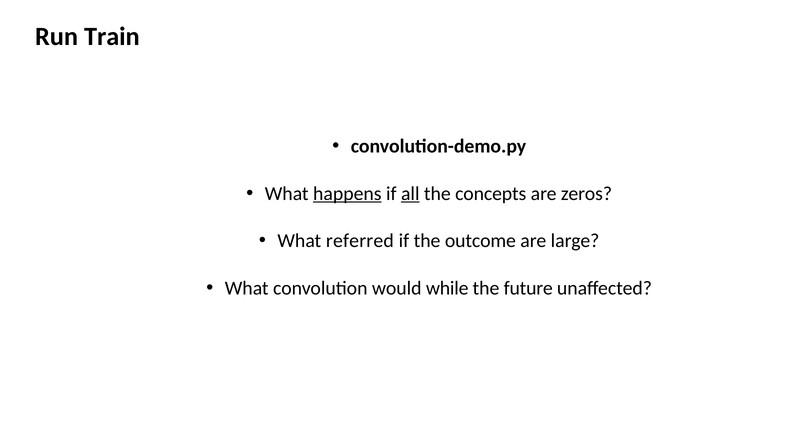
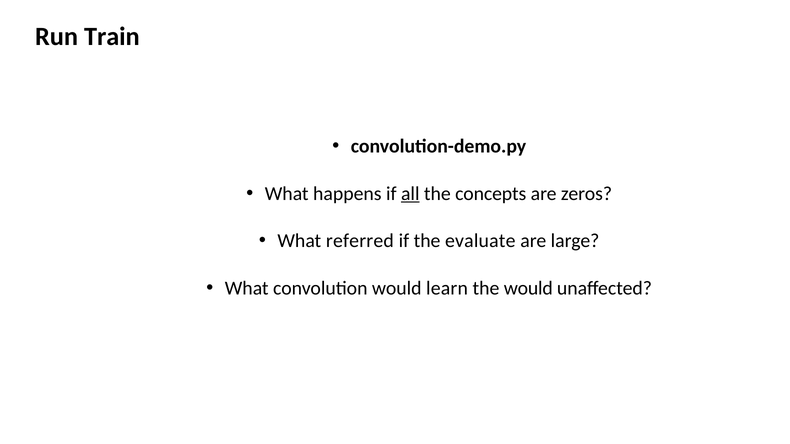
happens underline: present -> none
outcome: outcome -> evaluate
while: while -> learn
the future: future -> would
